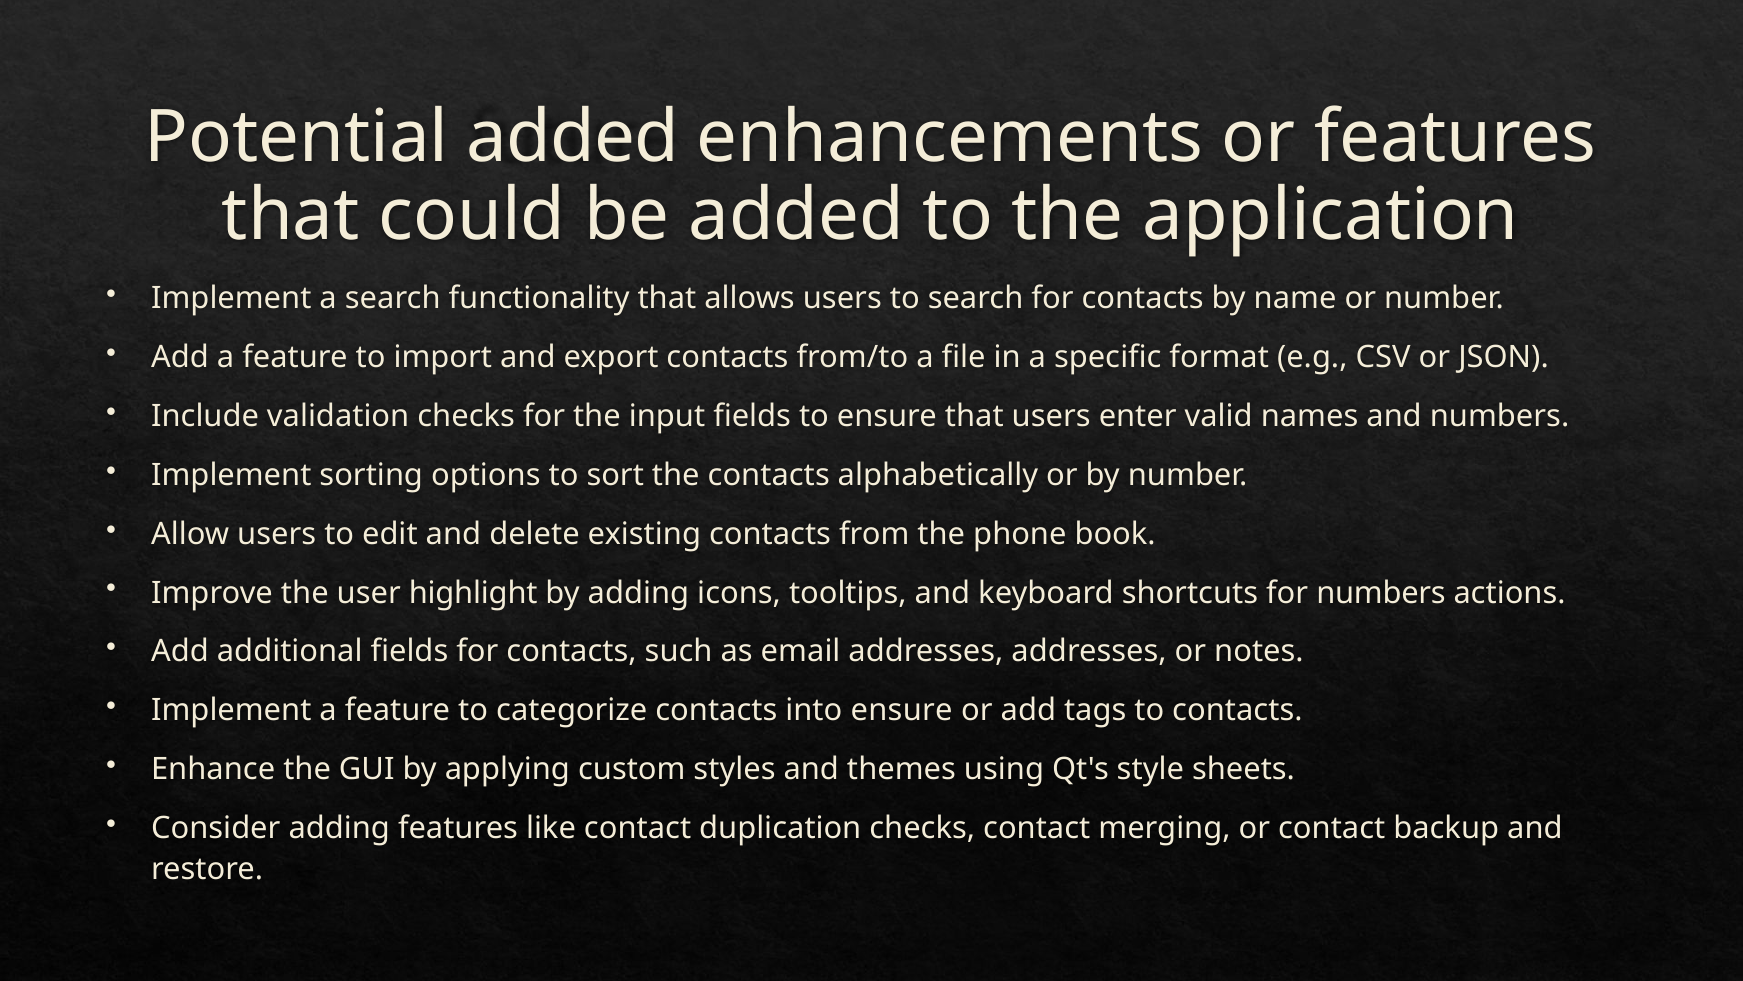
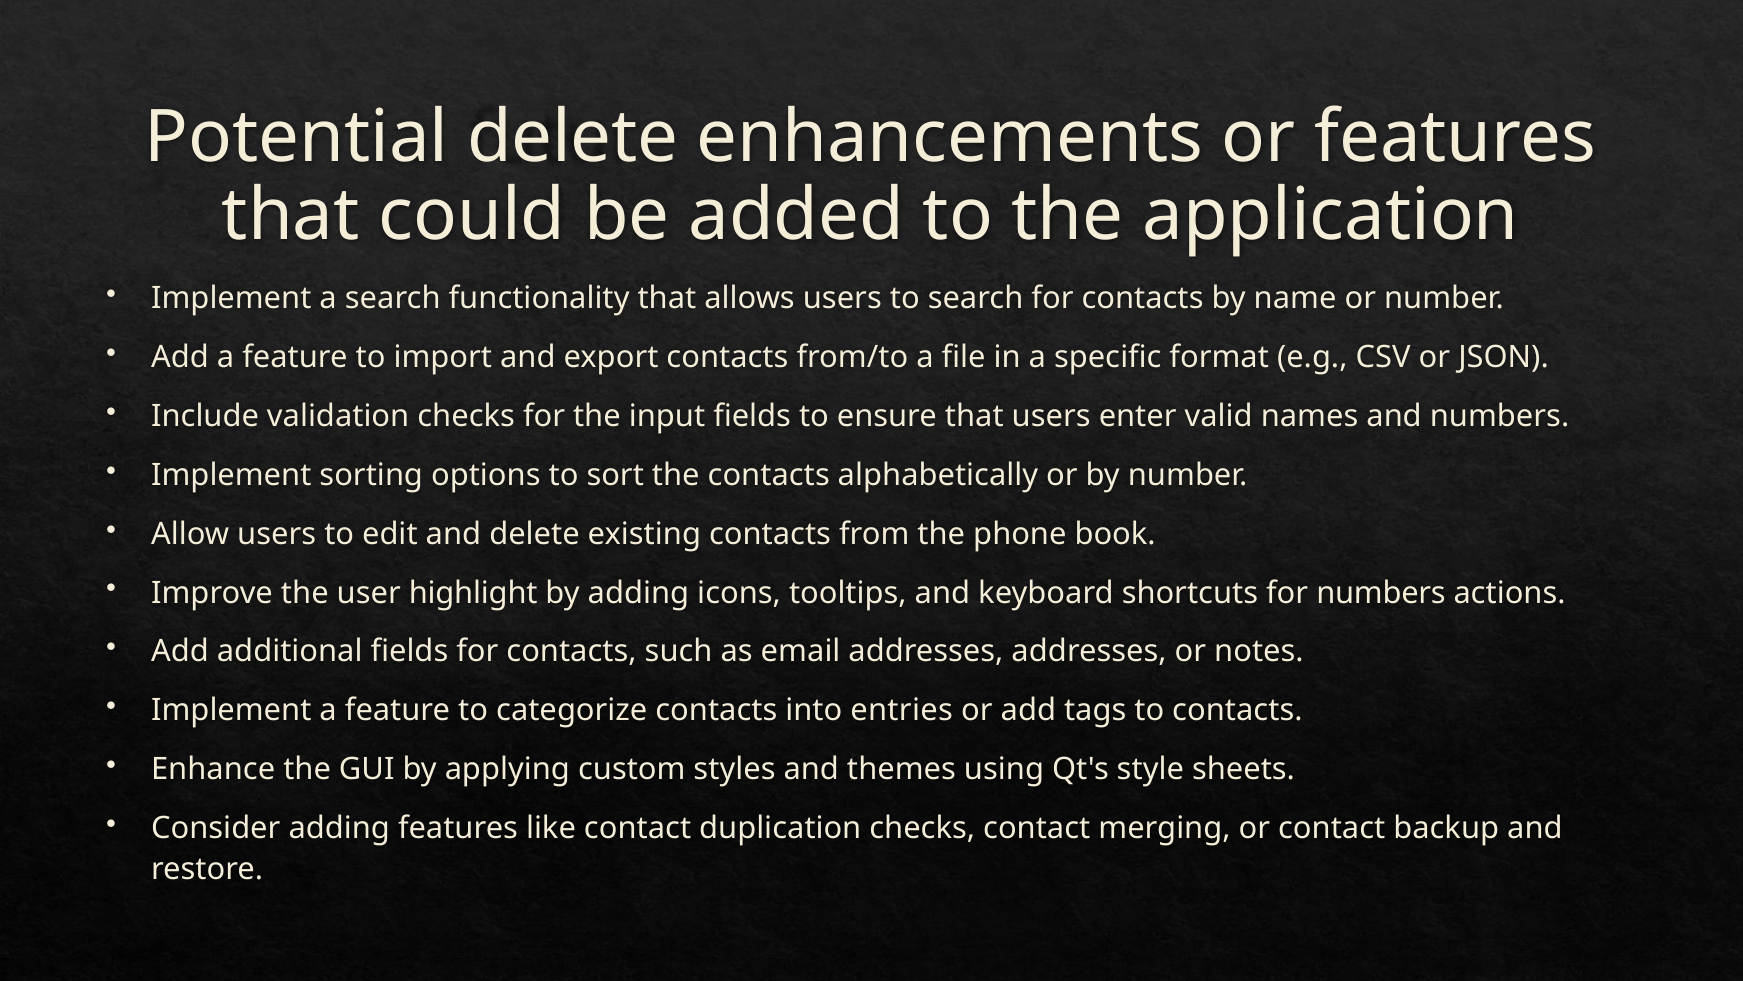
Potential added: added -> delete
into ensure: ensure -> entries
